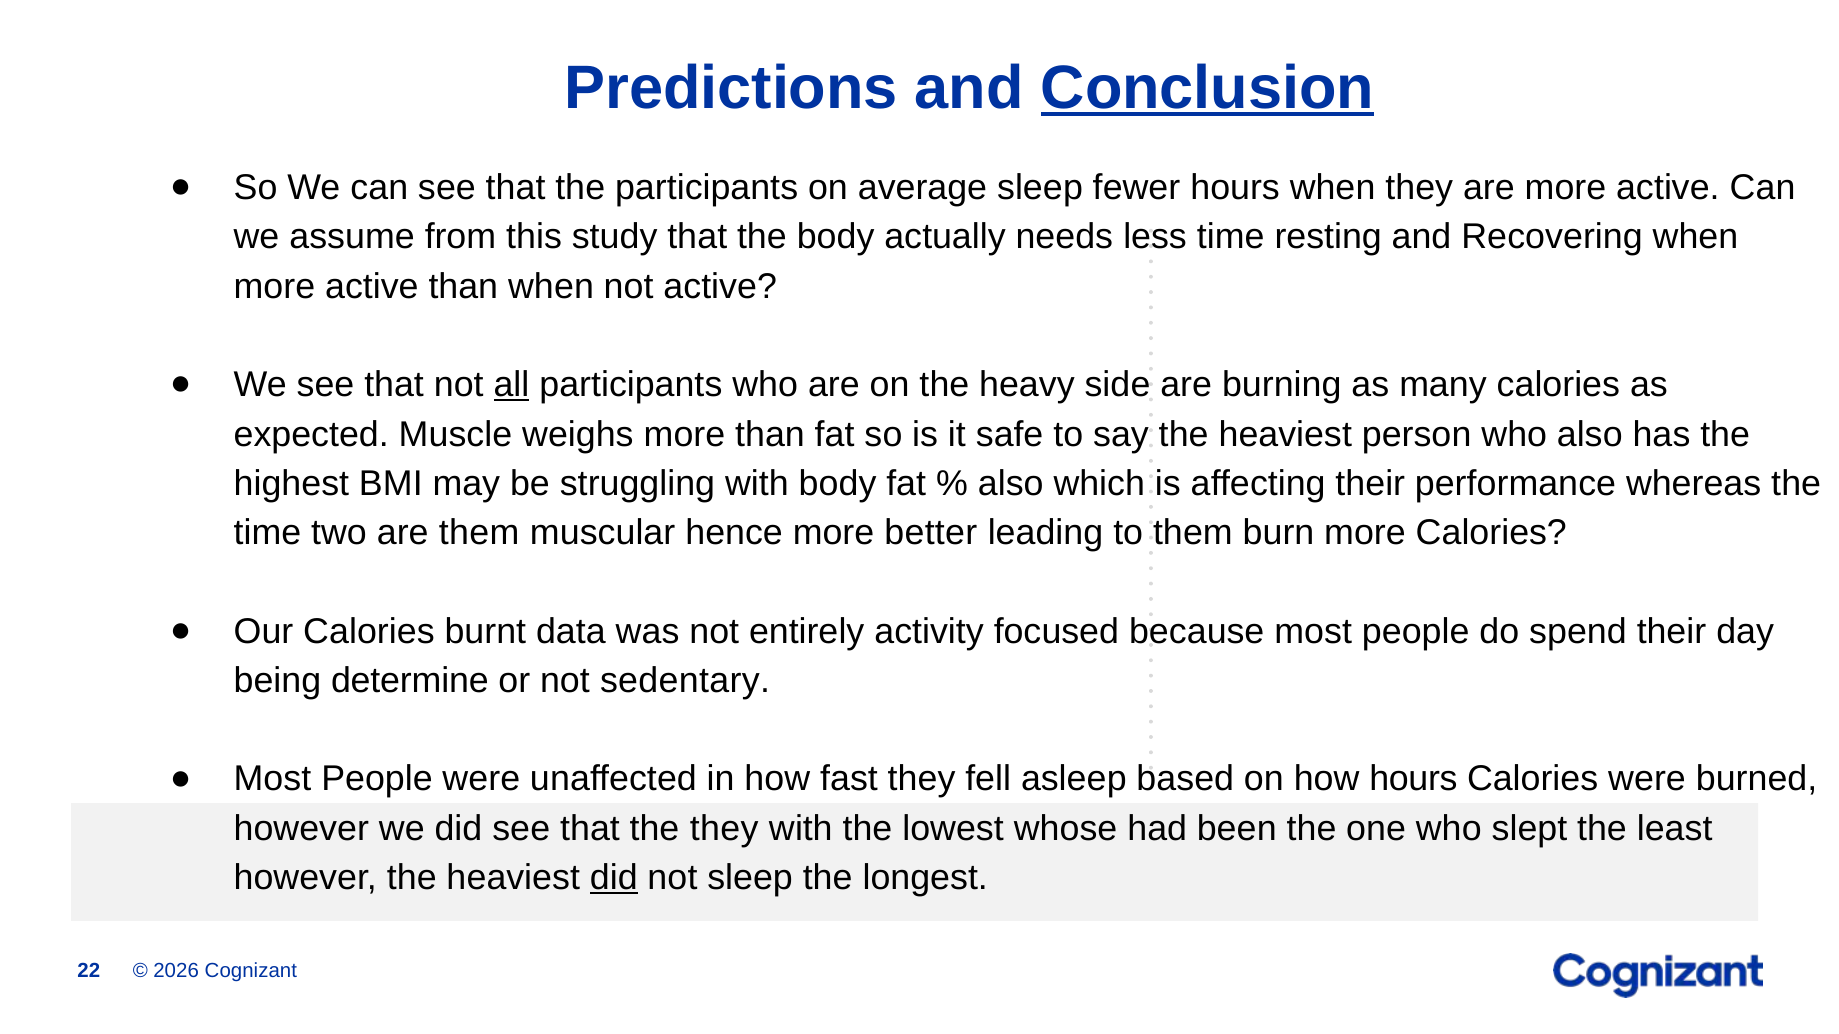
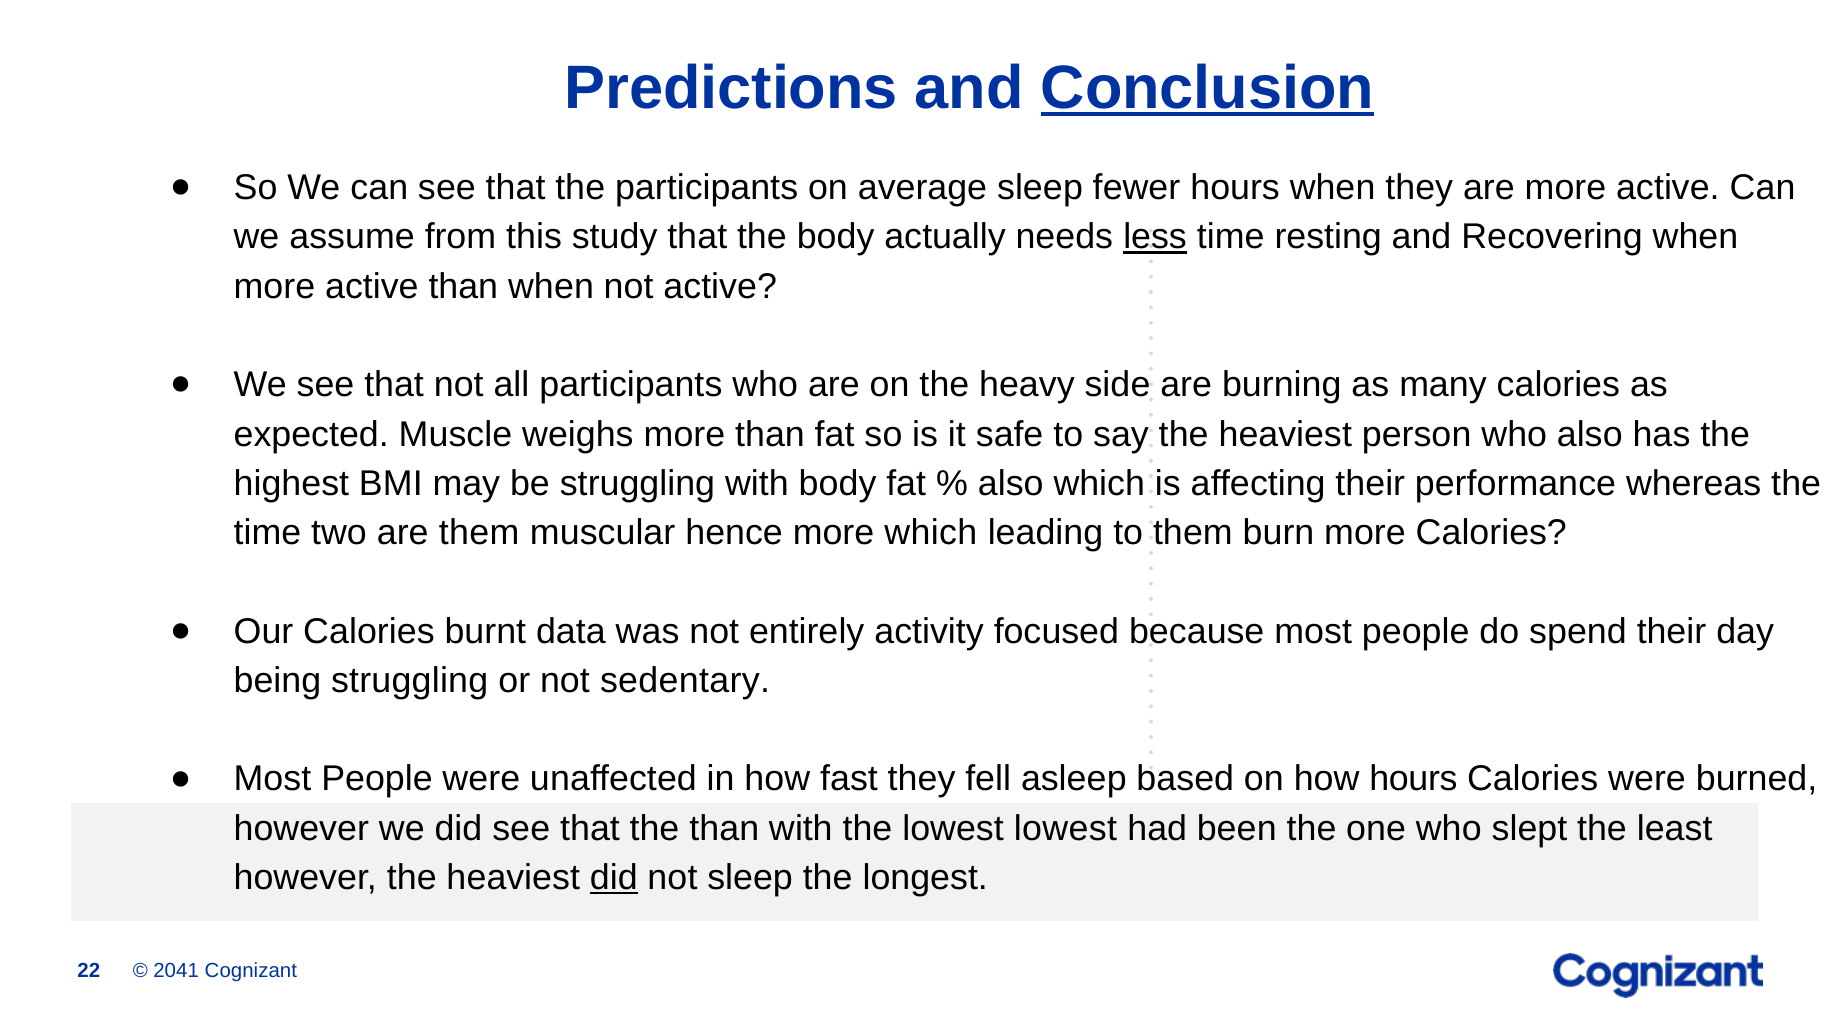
less underline: none -> present
all underline: present -> none
more better: better -> which
being determine: determine -> struggling
the they: they -> than
lowest whose: whose -> lowest
2026: 2026 -> 2041
